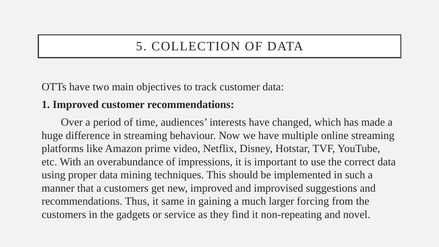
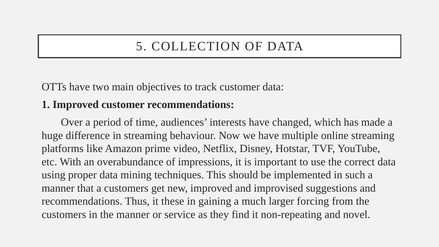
same: same -> these
the gadgets: gadgets -> manner
